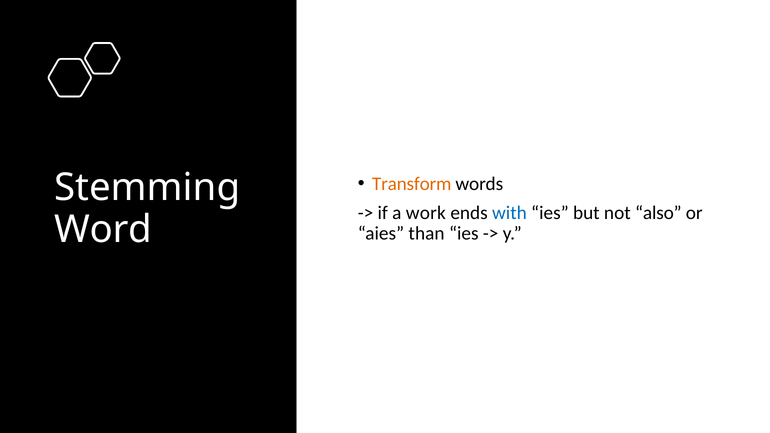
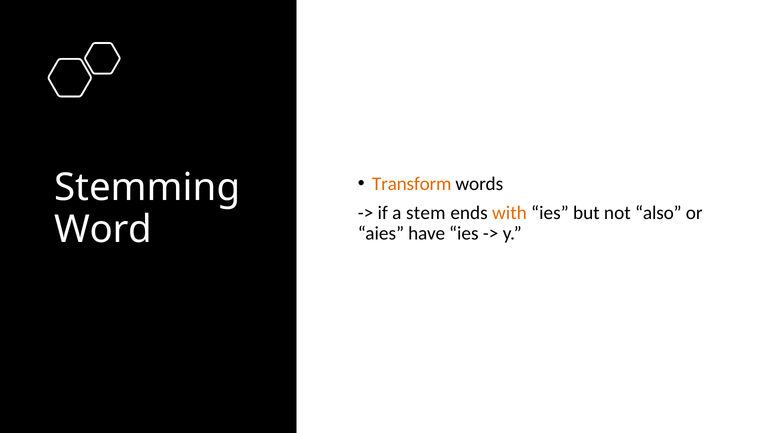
work: work -> stem
with colour: blue -> orange
than: than -> have
